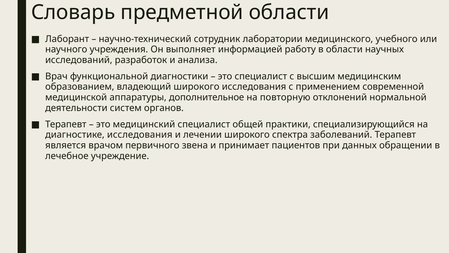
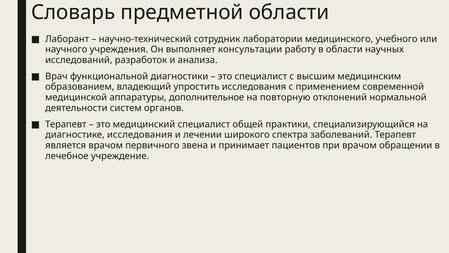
информацией: информацией -> консультации
владеющий широкого: широкого -> упростить
при данных: данных -> врачом
